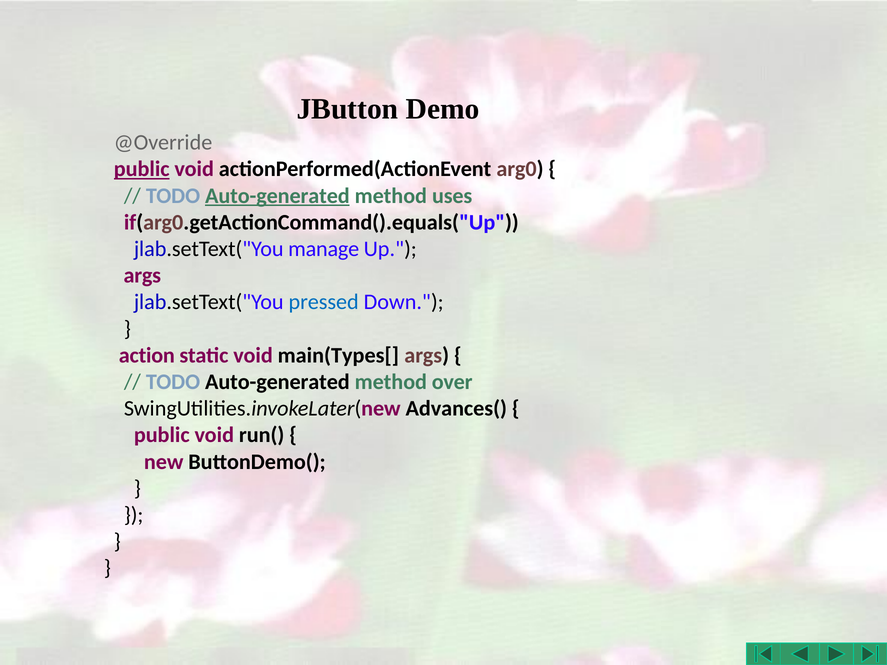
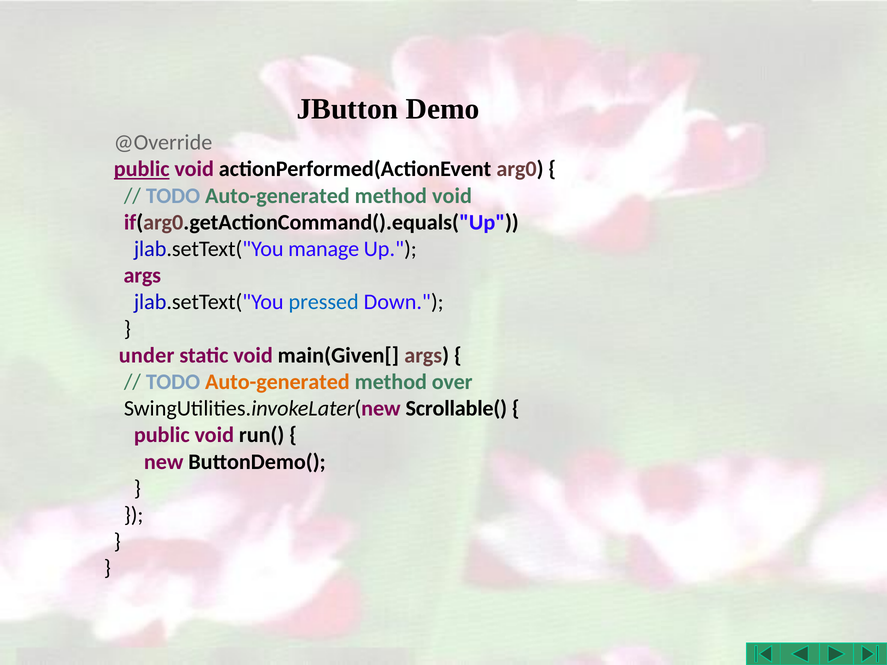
Auto-generated at (277, 196) underline: present -> none
method uses: uses -> void
action: action -> under
main(Types[: main(Types[ -> main(Given[
Auto-generated at (277, 382) colour: black -> orange
Advances(: Advances( -> Scrollable(
